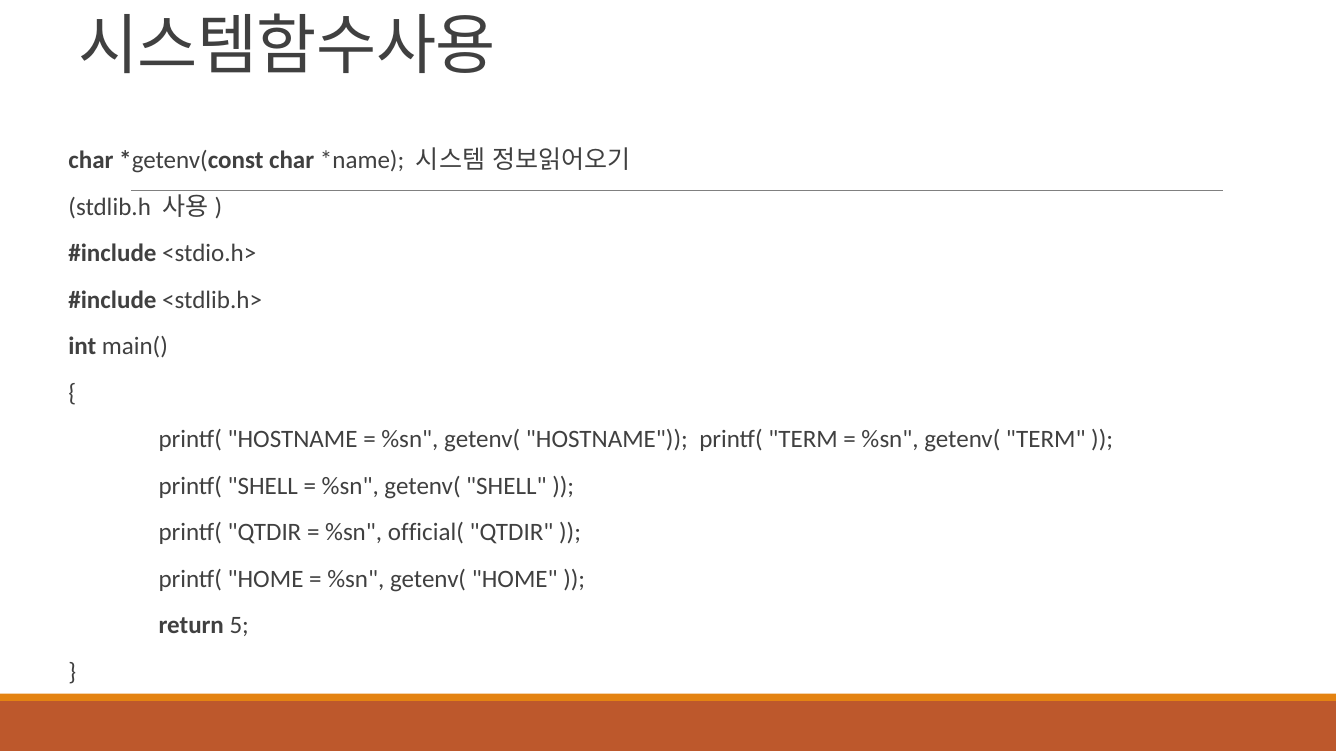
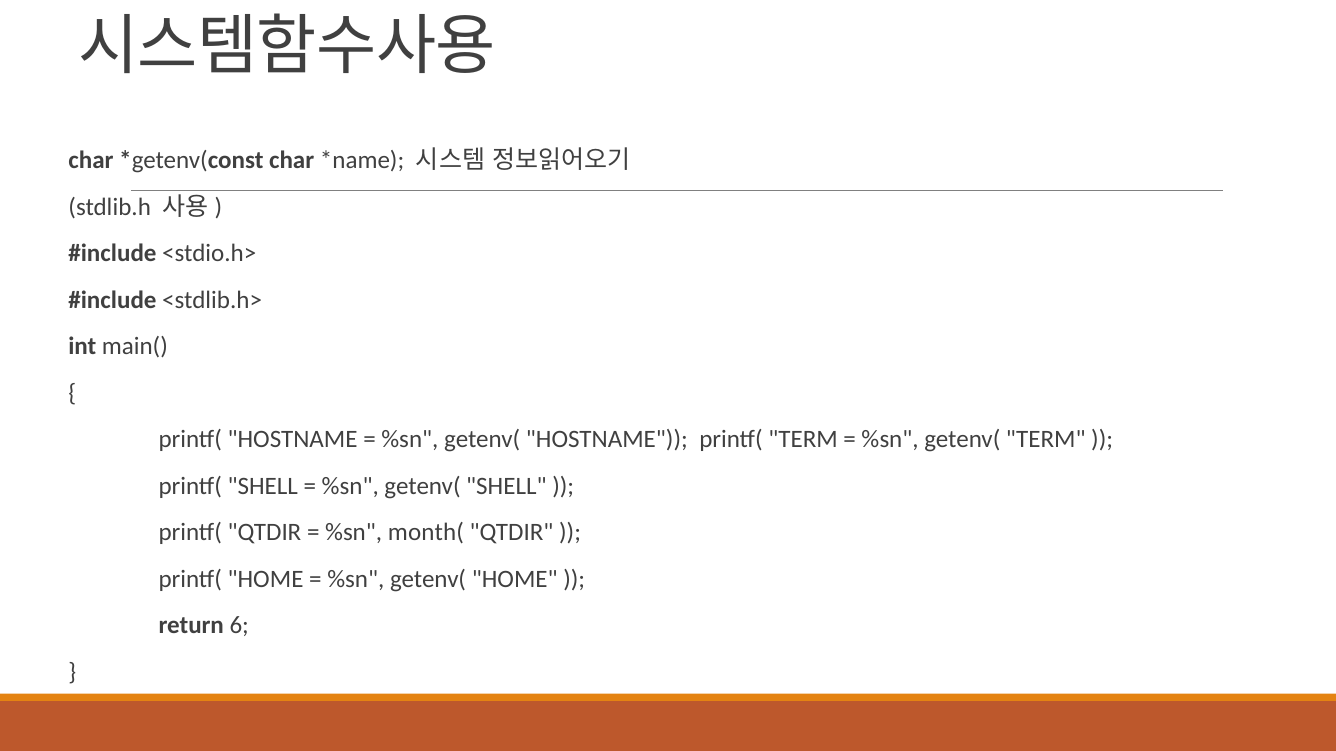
official(: official( -> month(
5: 5 -> 6
